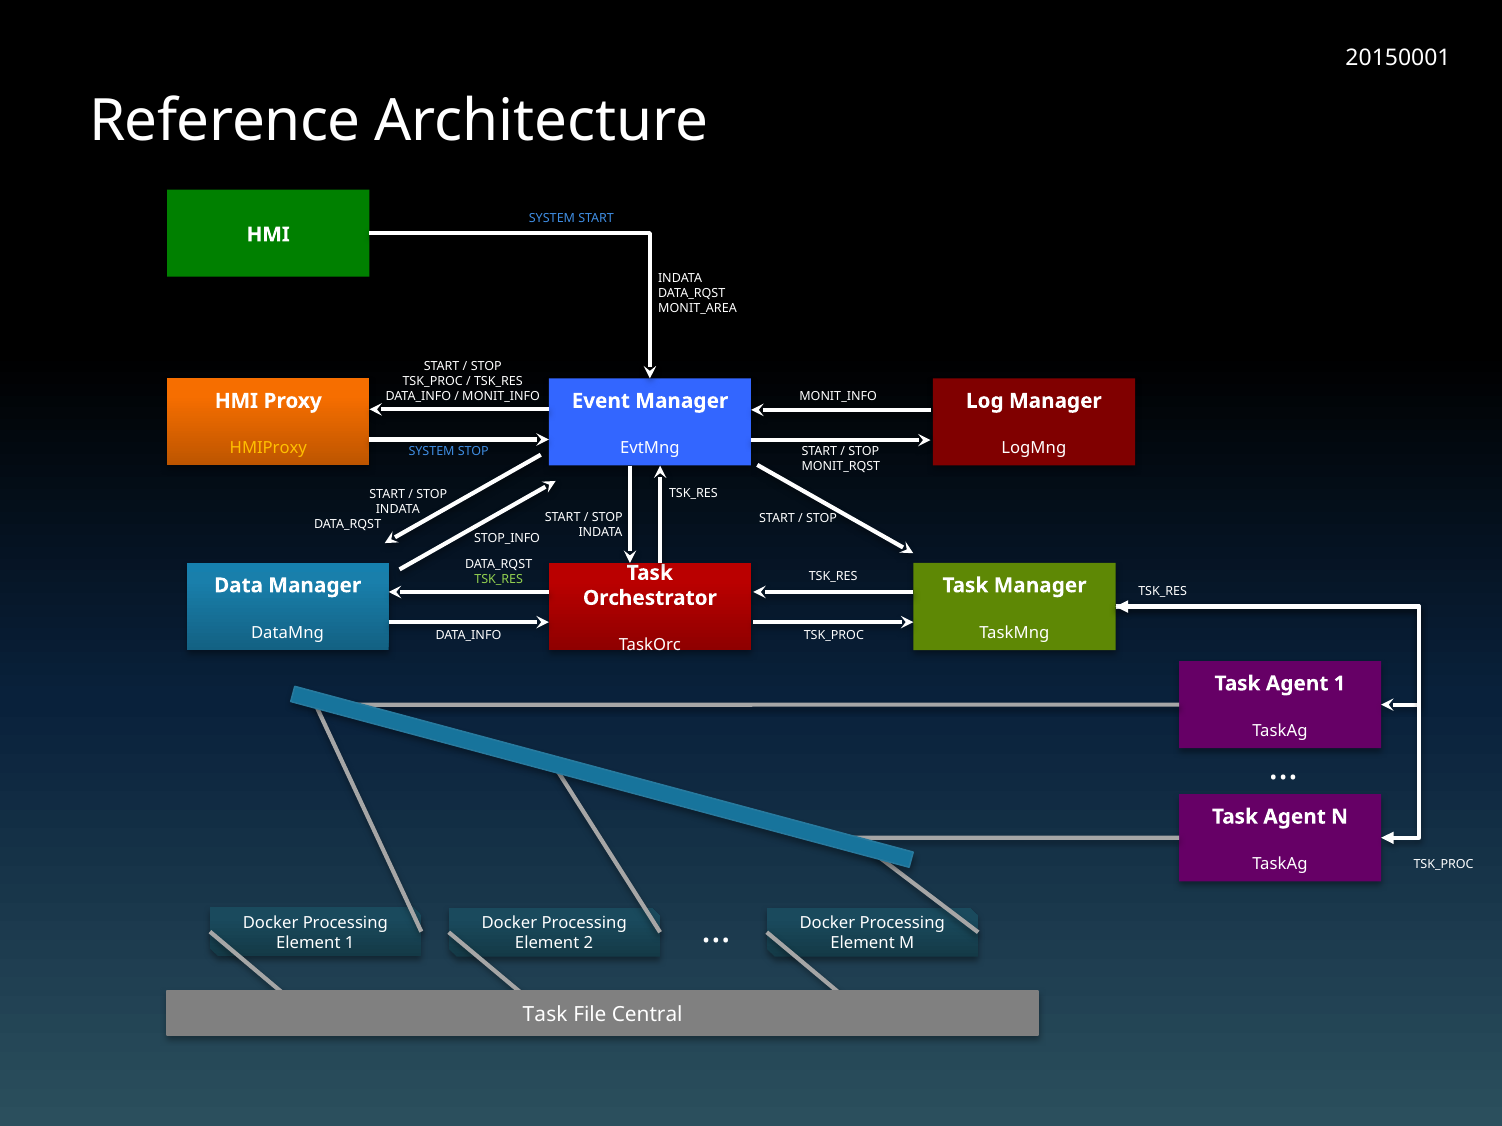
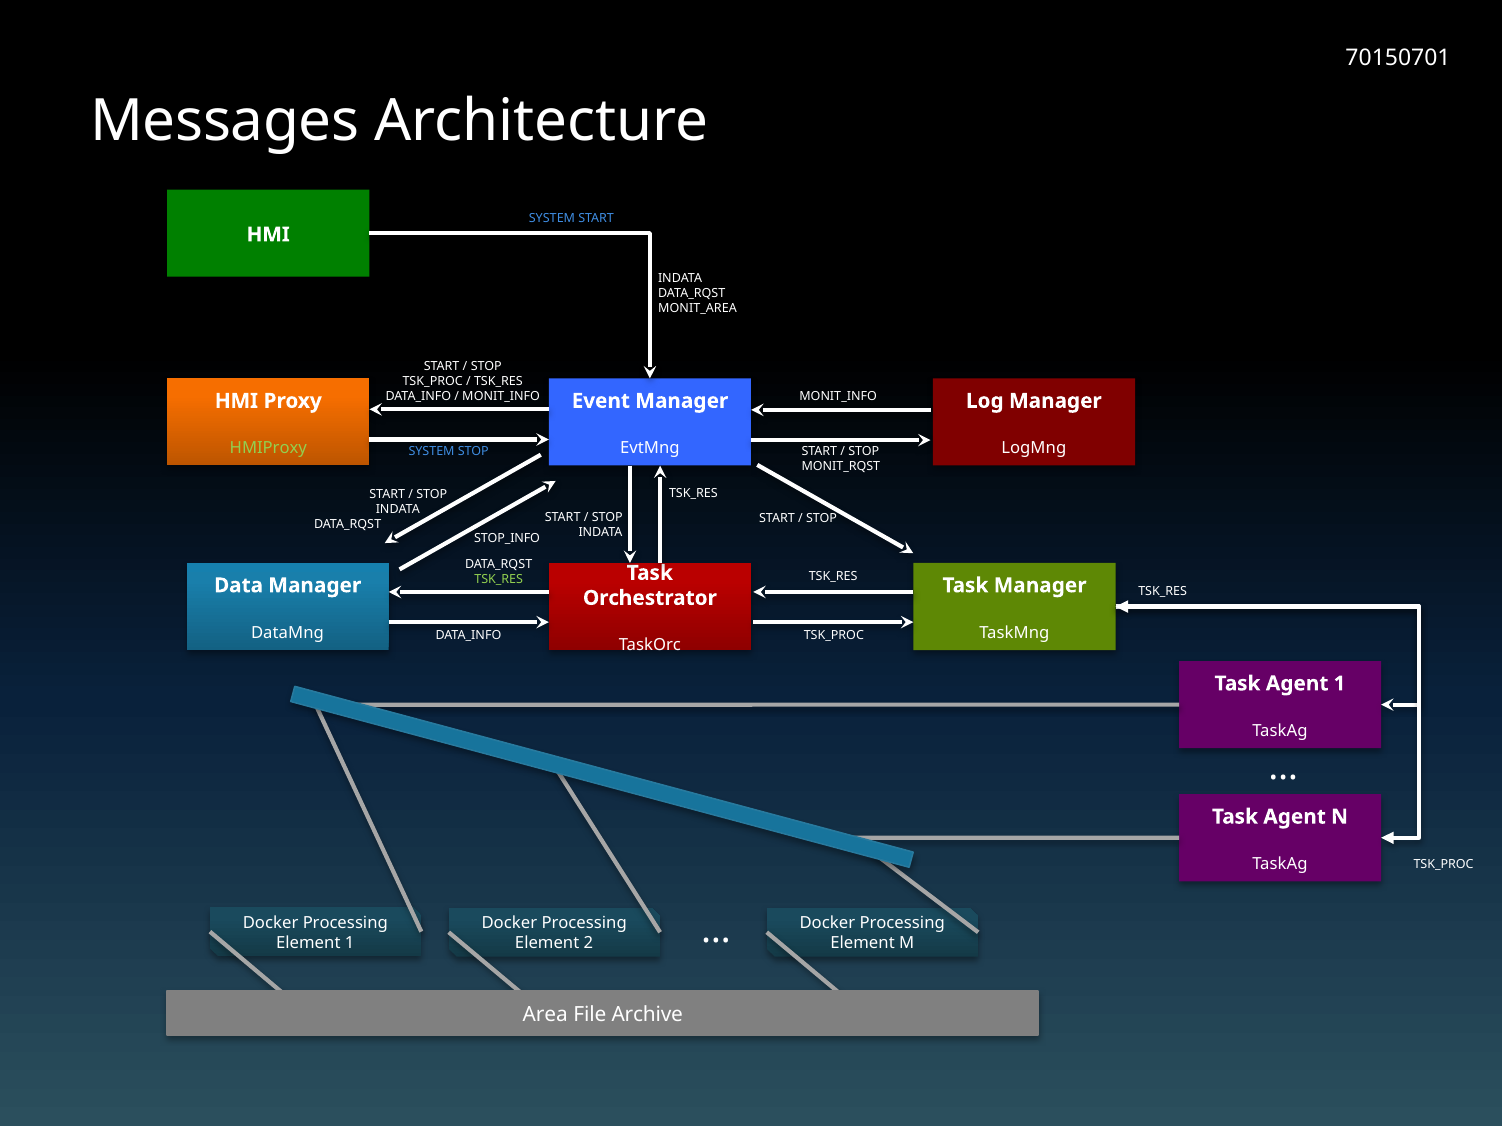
20150001: 20150001 -> 70150701
Reference: Reference -> Messages
HMIProxy colour: yellow -> light green
Task at (545, 1015): Task -> Area
Central: Central -> Archive
